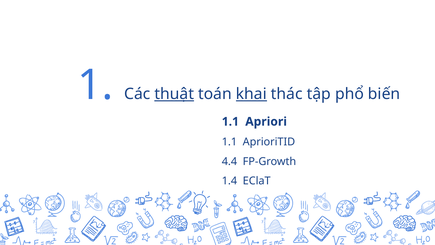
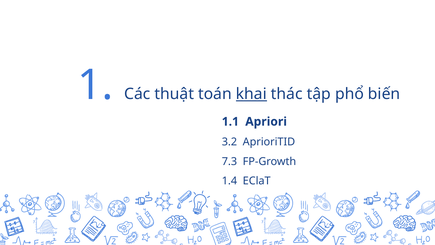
thuật underline: present -> none
1.1 at (229, 142): 1.1 -> 3.2
4.4: 4.4 -> 7.3
